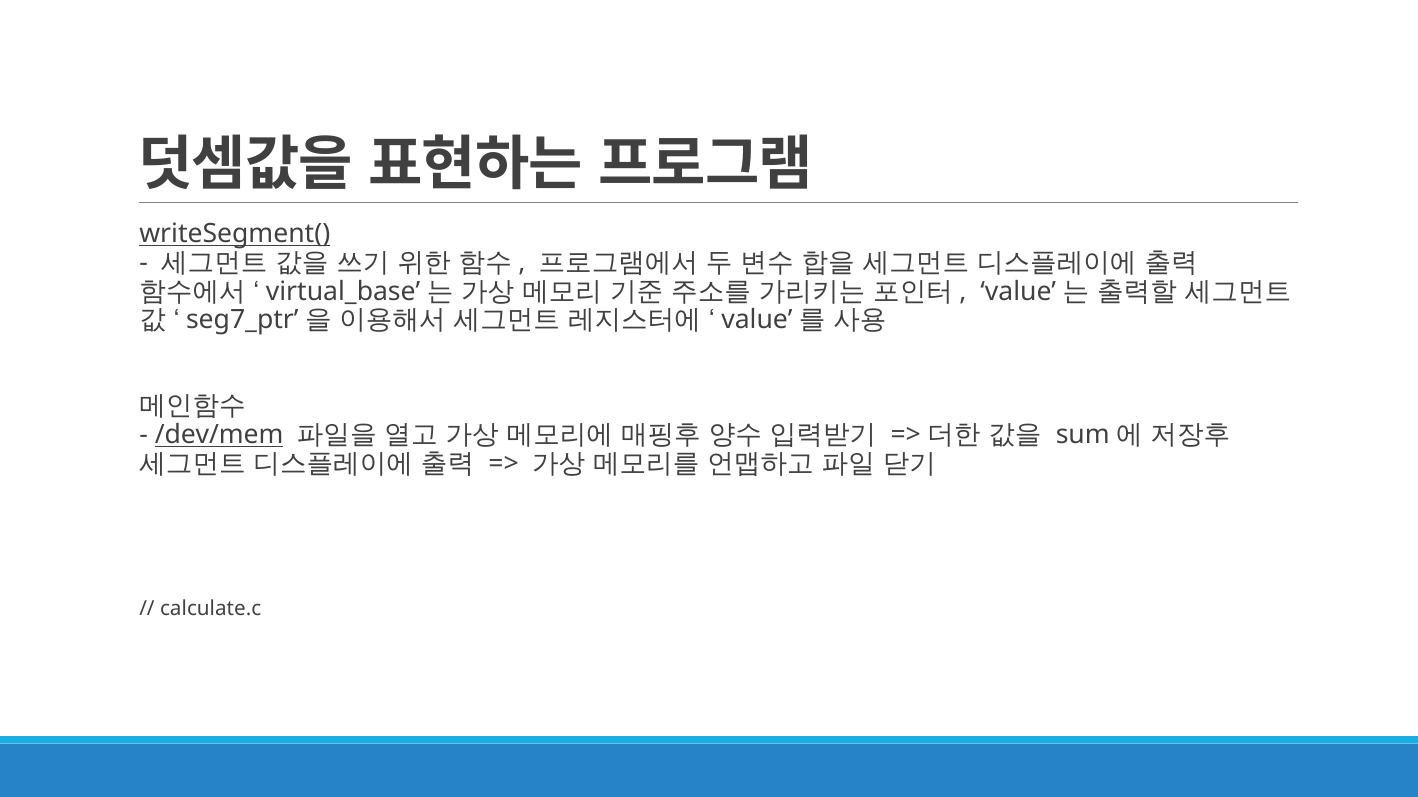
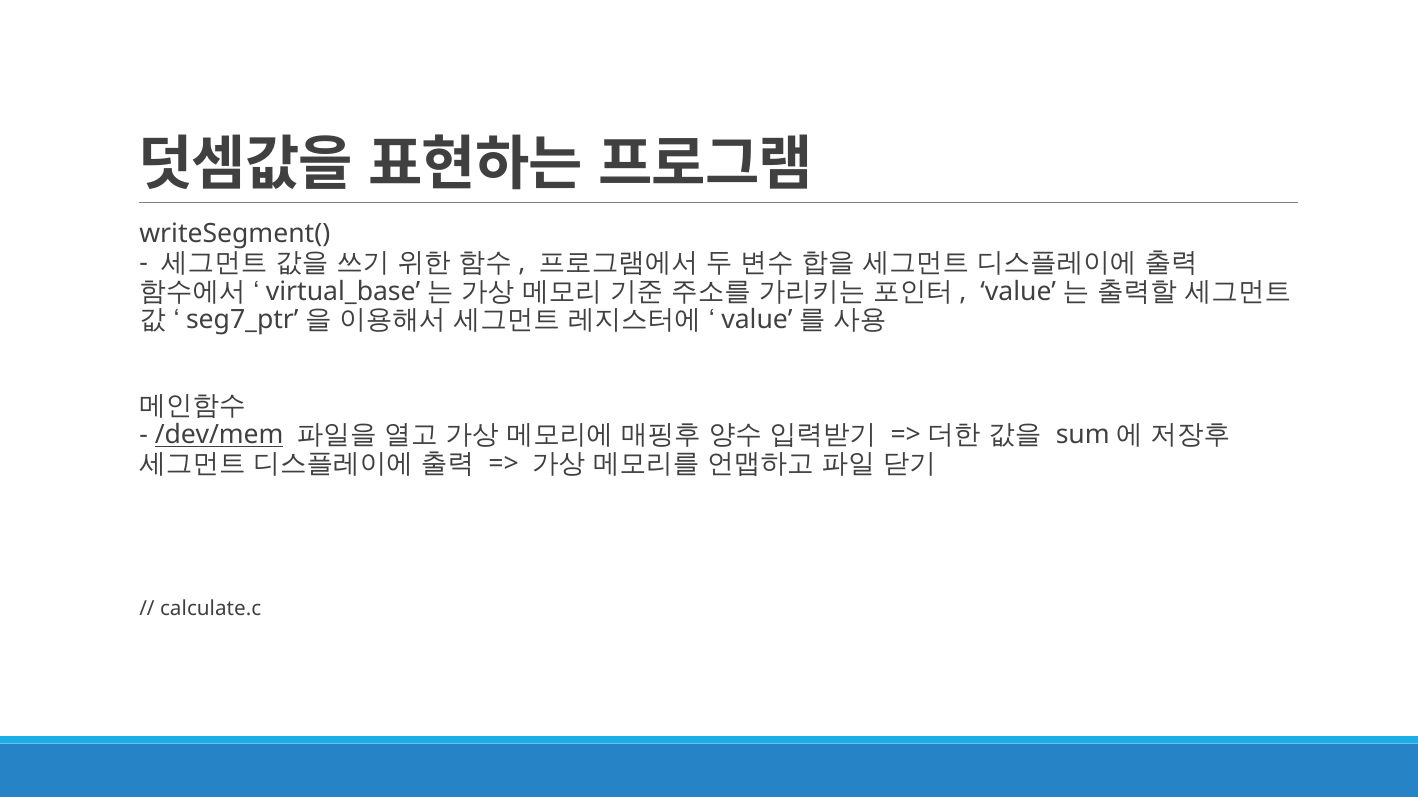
writeSegment( underline: present -> none
